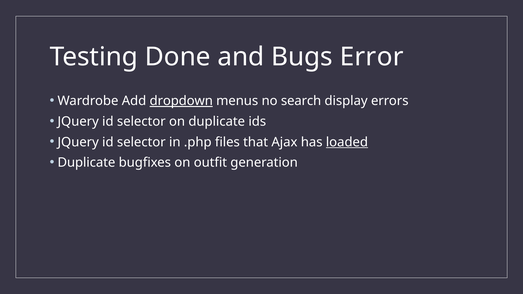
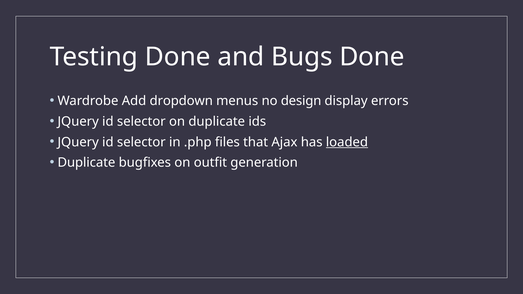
Bugs Error: Error -> Done
dropdown underline: present -> none
search: search -> design
